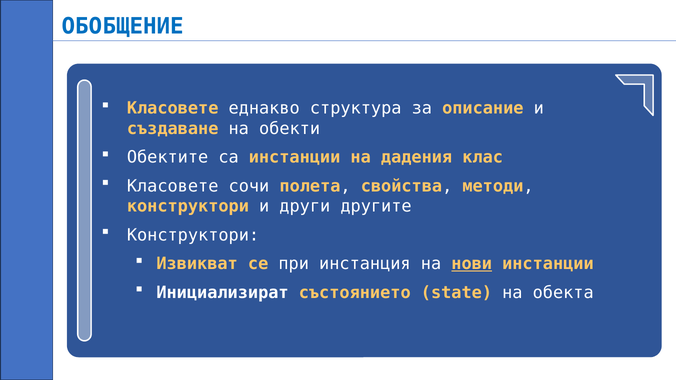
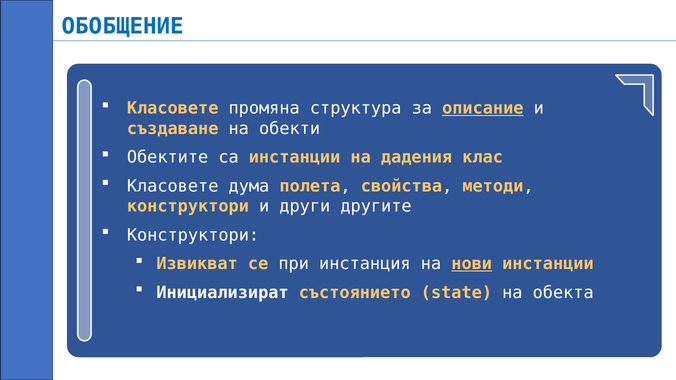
еднакво: еднакво -> промяна
описание underline: none -> present
сочи: сочи -> дума
